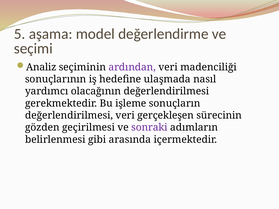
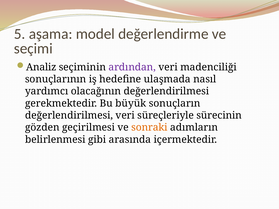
işleme: işleme -> büyük
gerçekleşen: gerçekleşen -> süreçleriyle
sonraki colour: purple -> orange
